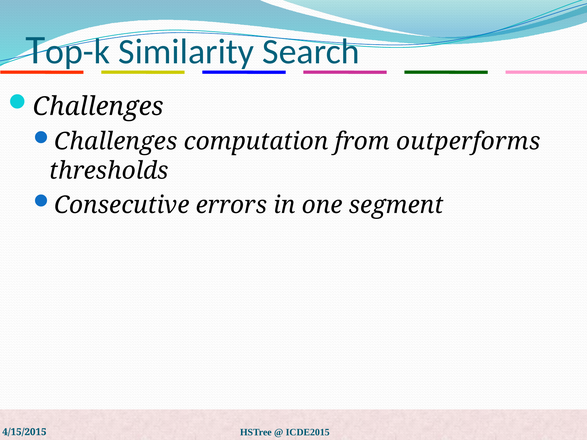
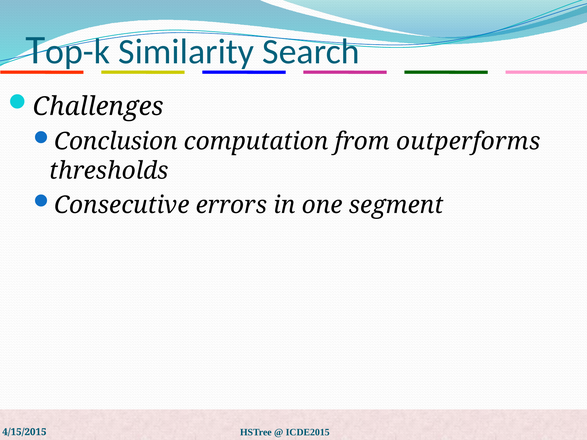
Challenges at (116, 142): Challenges -> Conclusion
